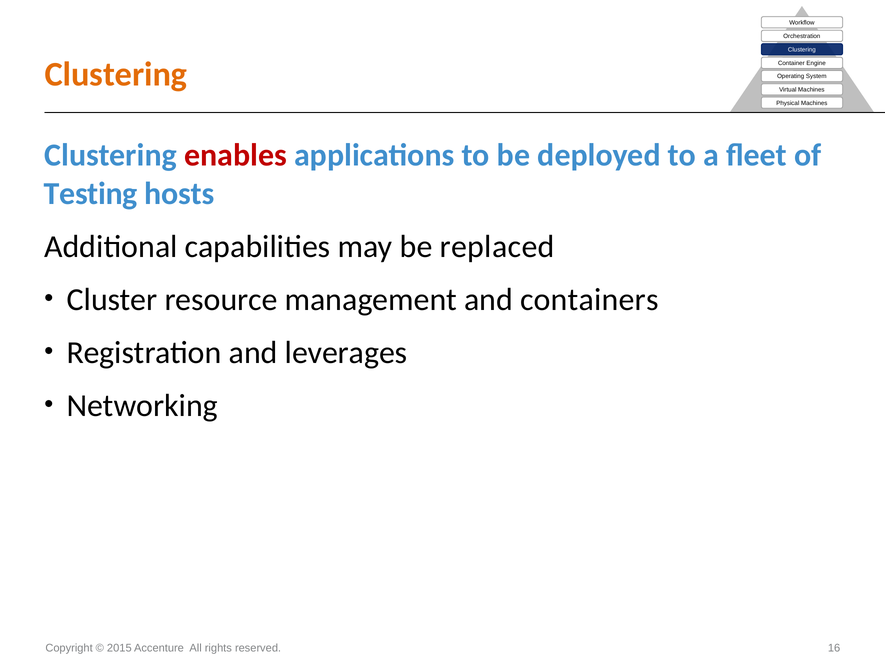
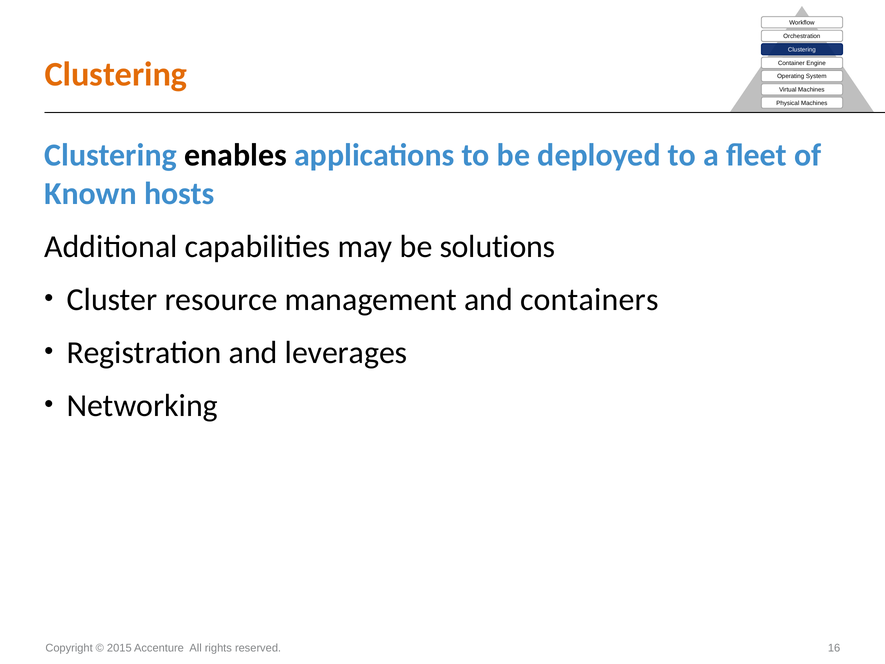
enables colour: red -> black
Testing: Testing -> Known
replaced: replaced -> solutions
